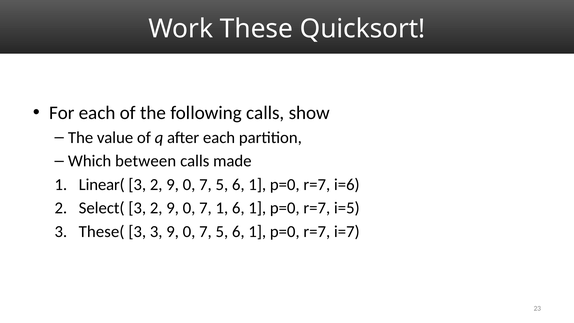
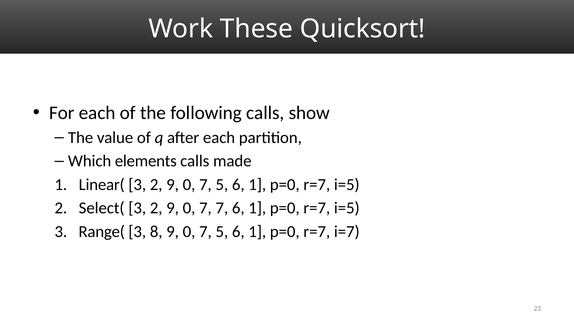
between: between -> elements
i=6 at (347, 184): i=6 -> i=5
7 1: 1 -> 7
These(: These( -> Range(
3 3: 3 -> 8
